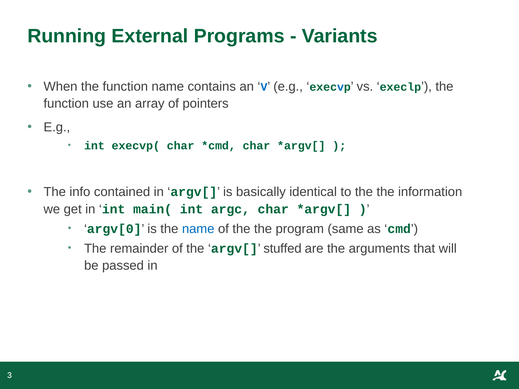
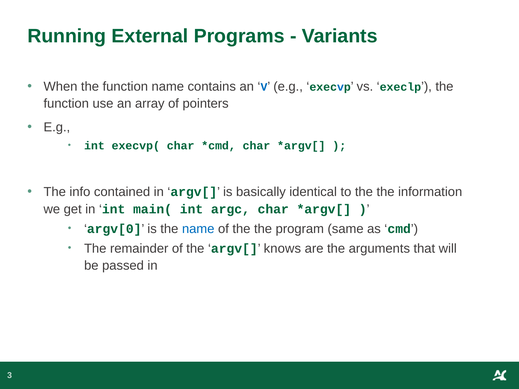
stuffed: stuffed -> knows
